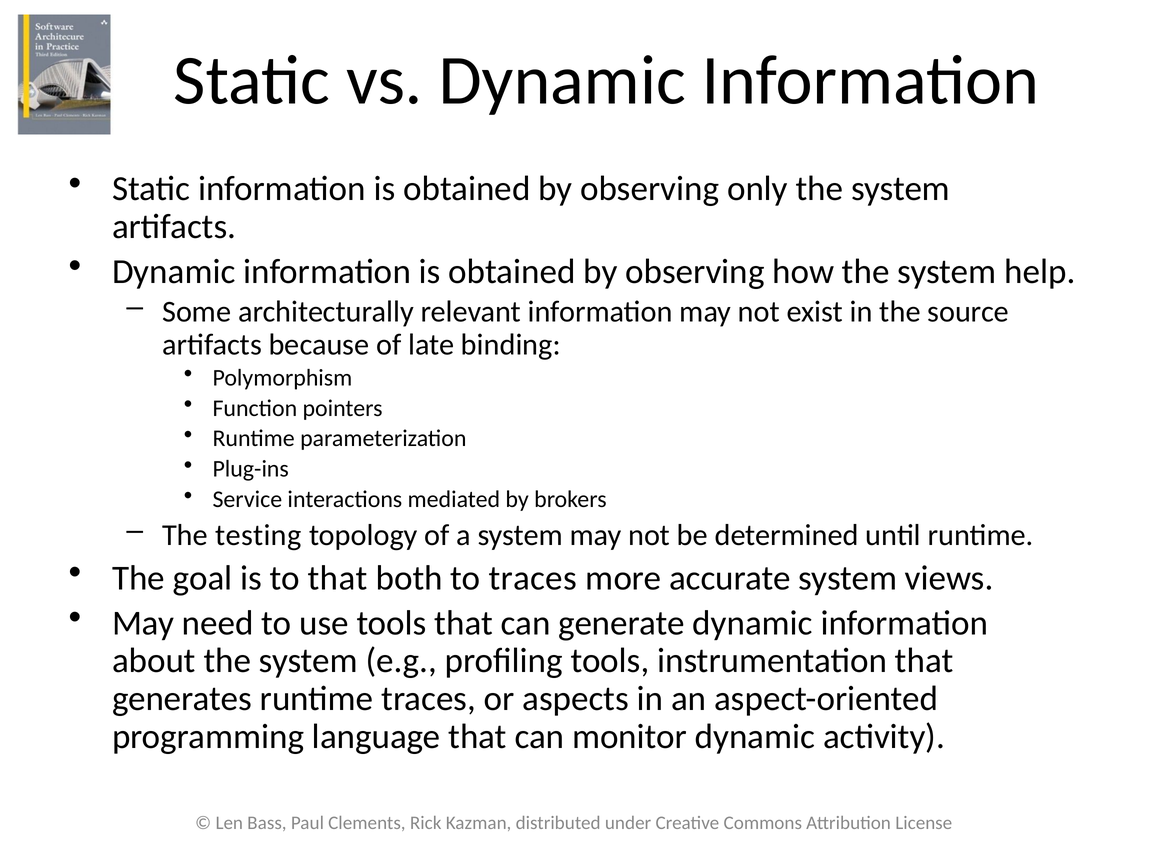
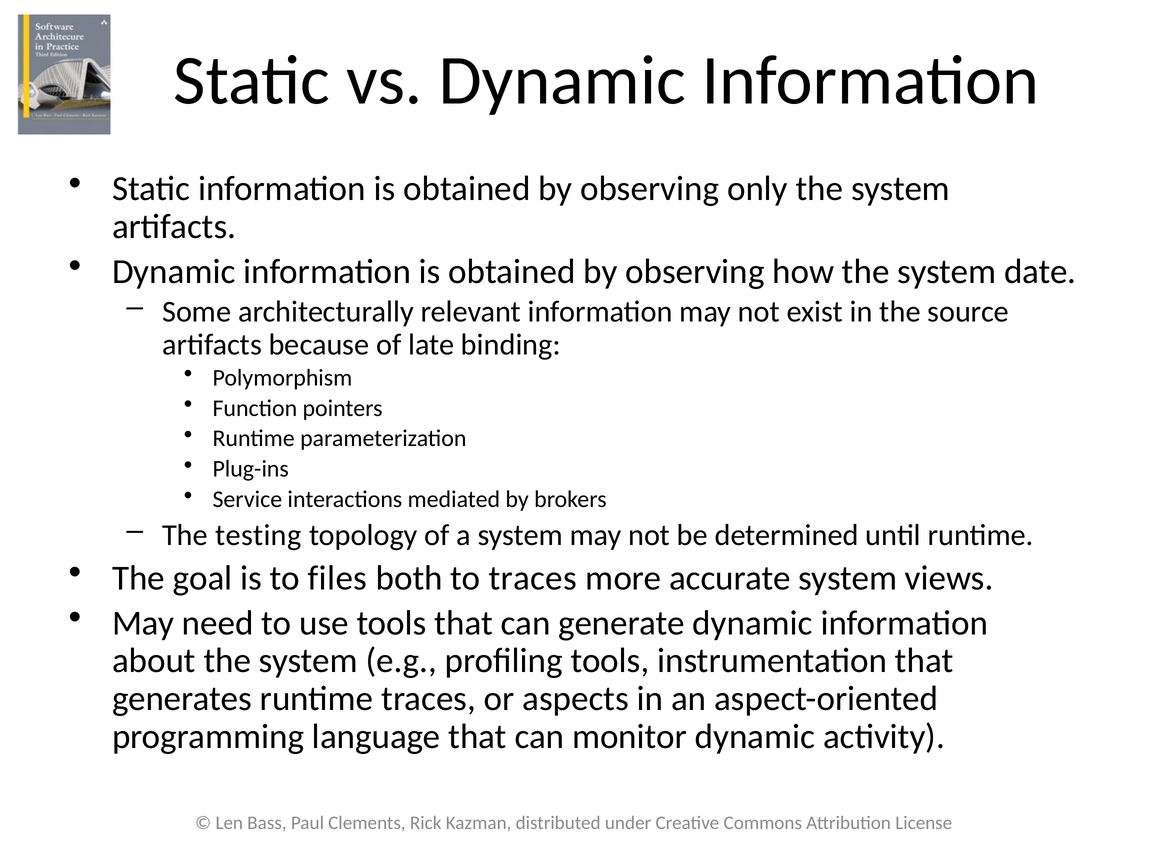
help: help -> date
to that: that -> files
